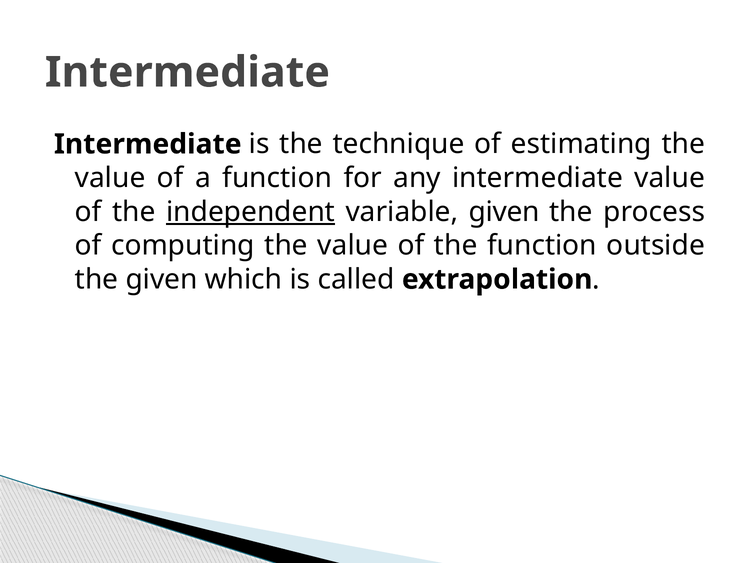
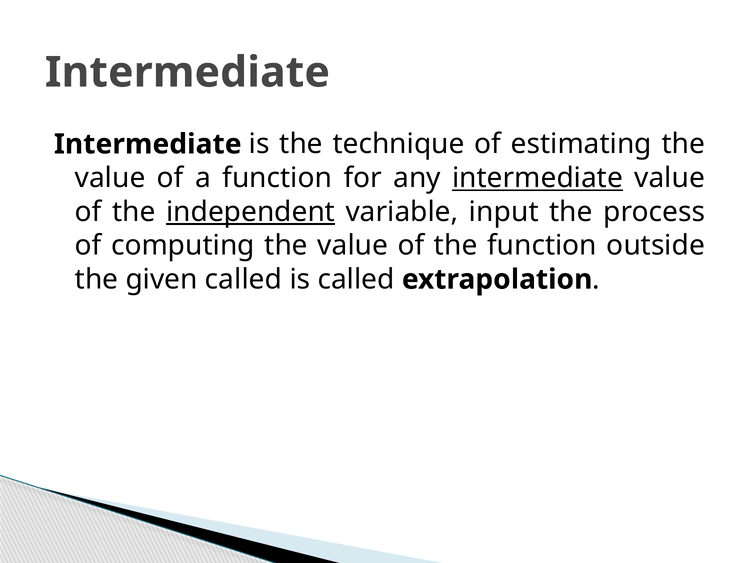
intermediate at (538, 178) underline: none -> present
variable given: given -> input
given which: which -> called
